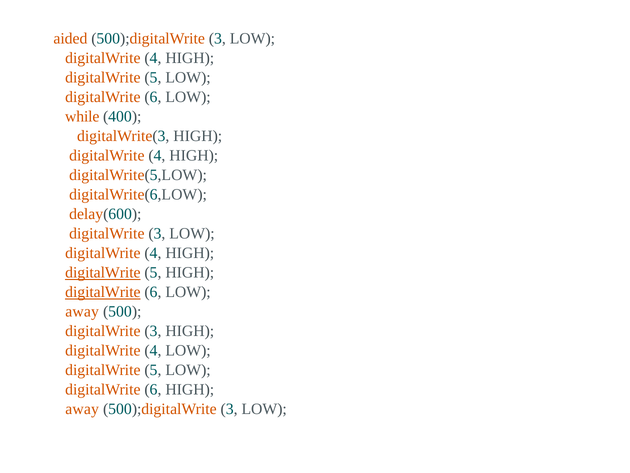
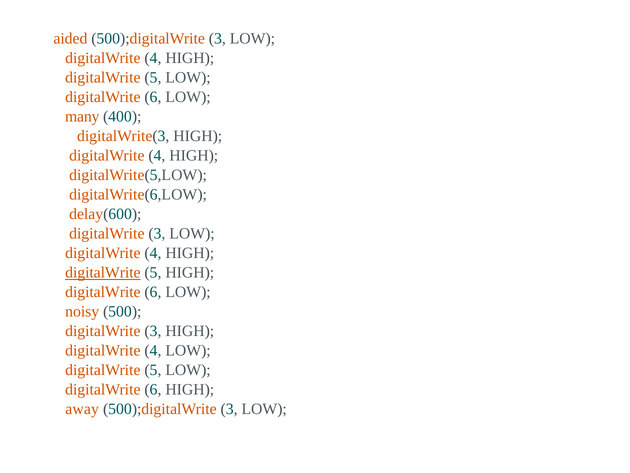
while: while -> many
digitalWrite at (103, 292) underline: present -> none
away at (82, 311): away -> noisy
